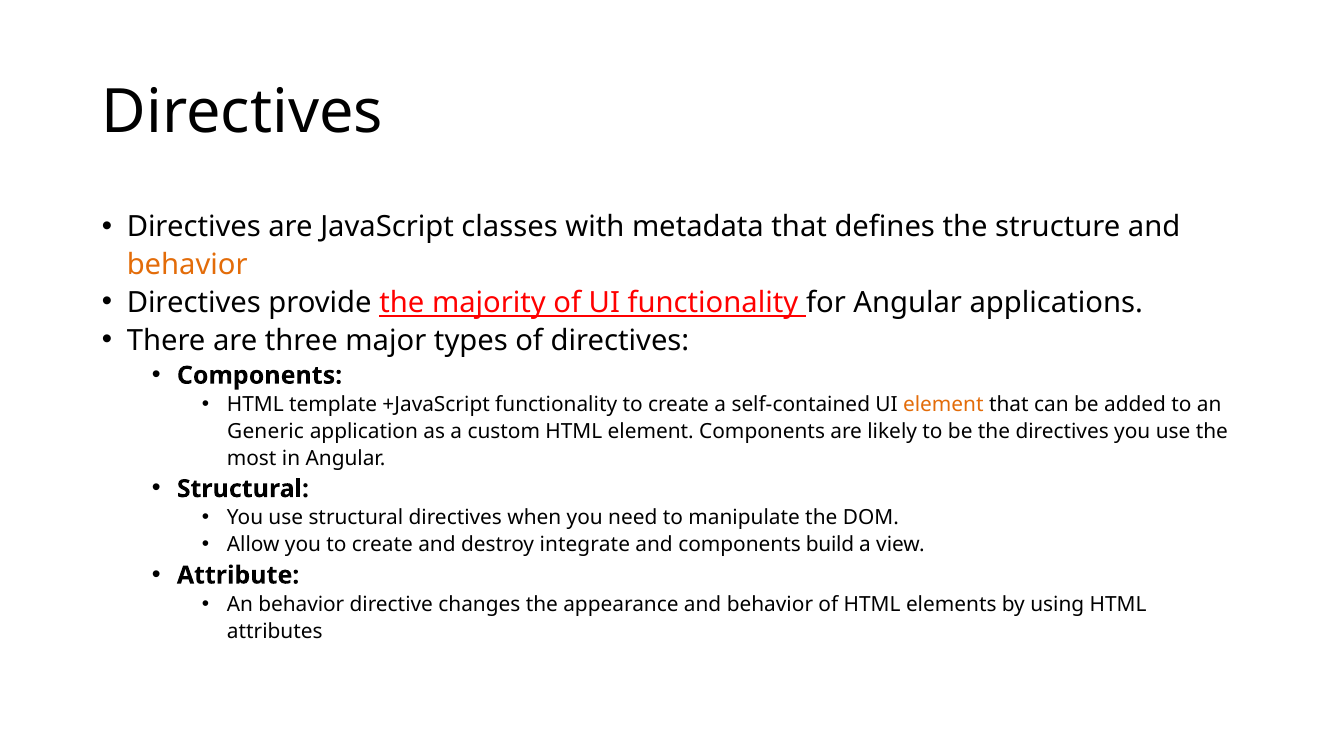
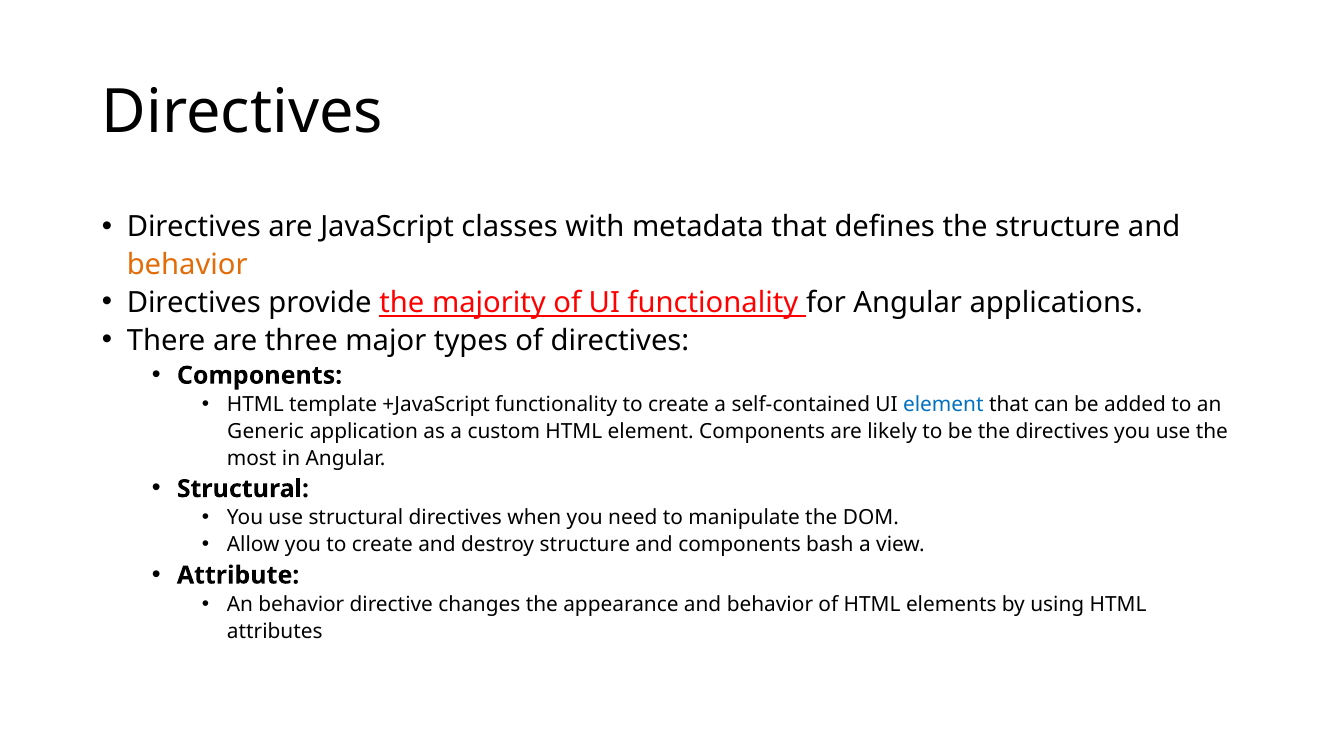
element at (943, 405) colour: orange -> blue
destroy integrate: integrate -> structure
build: build -> bash
